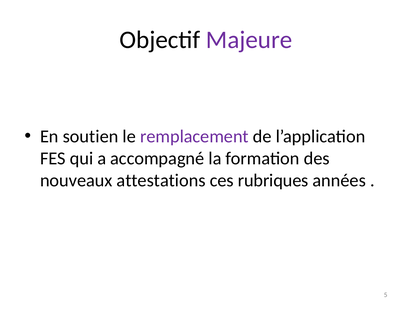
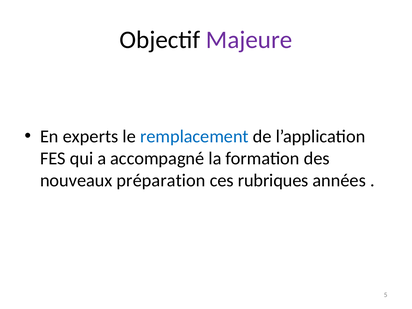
soutien: soutien -> experts
remplacement colour: purple -> blue
attestations: attestations -> préparation
